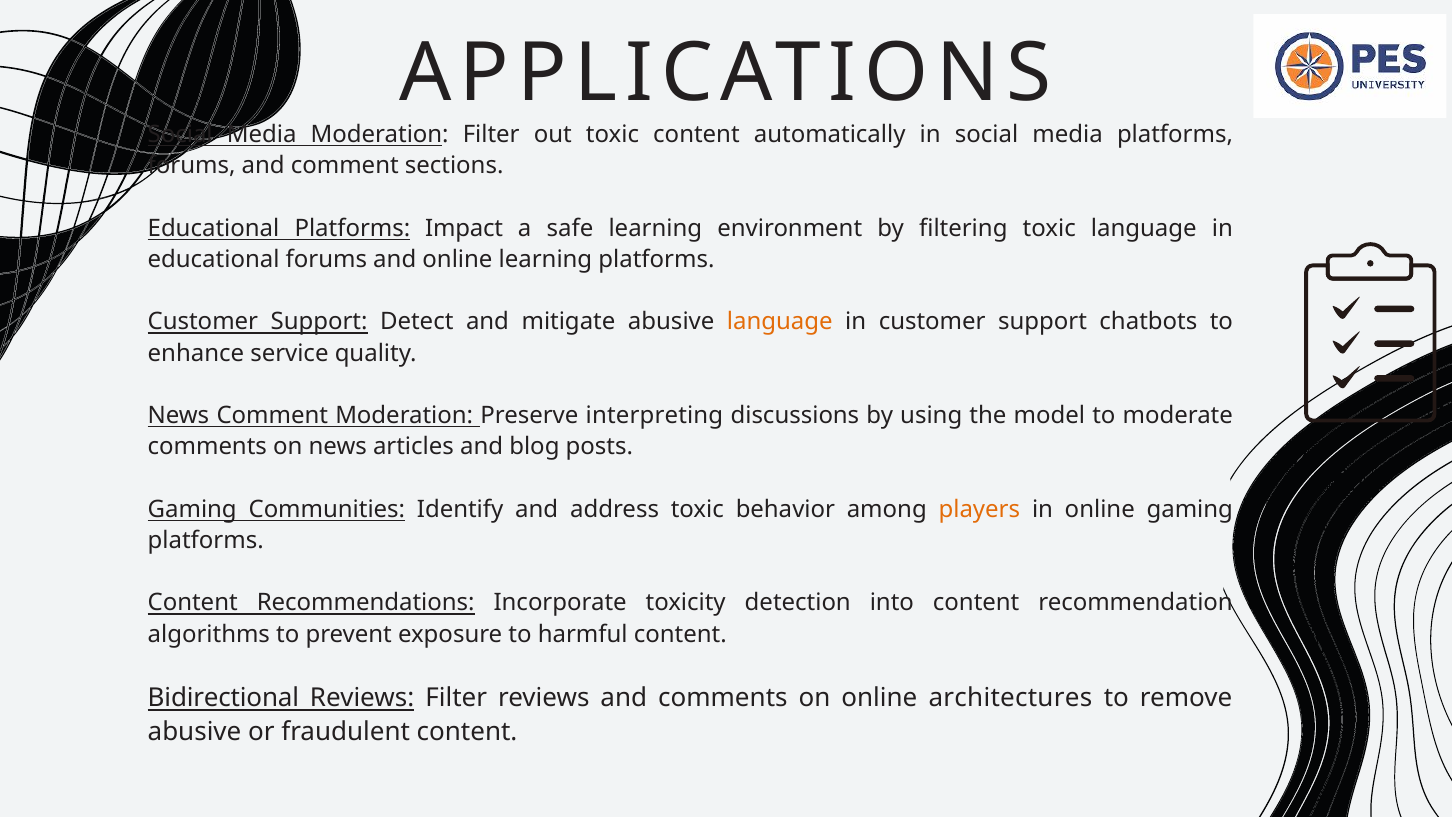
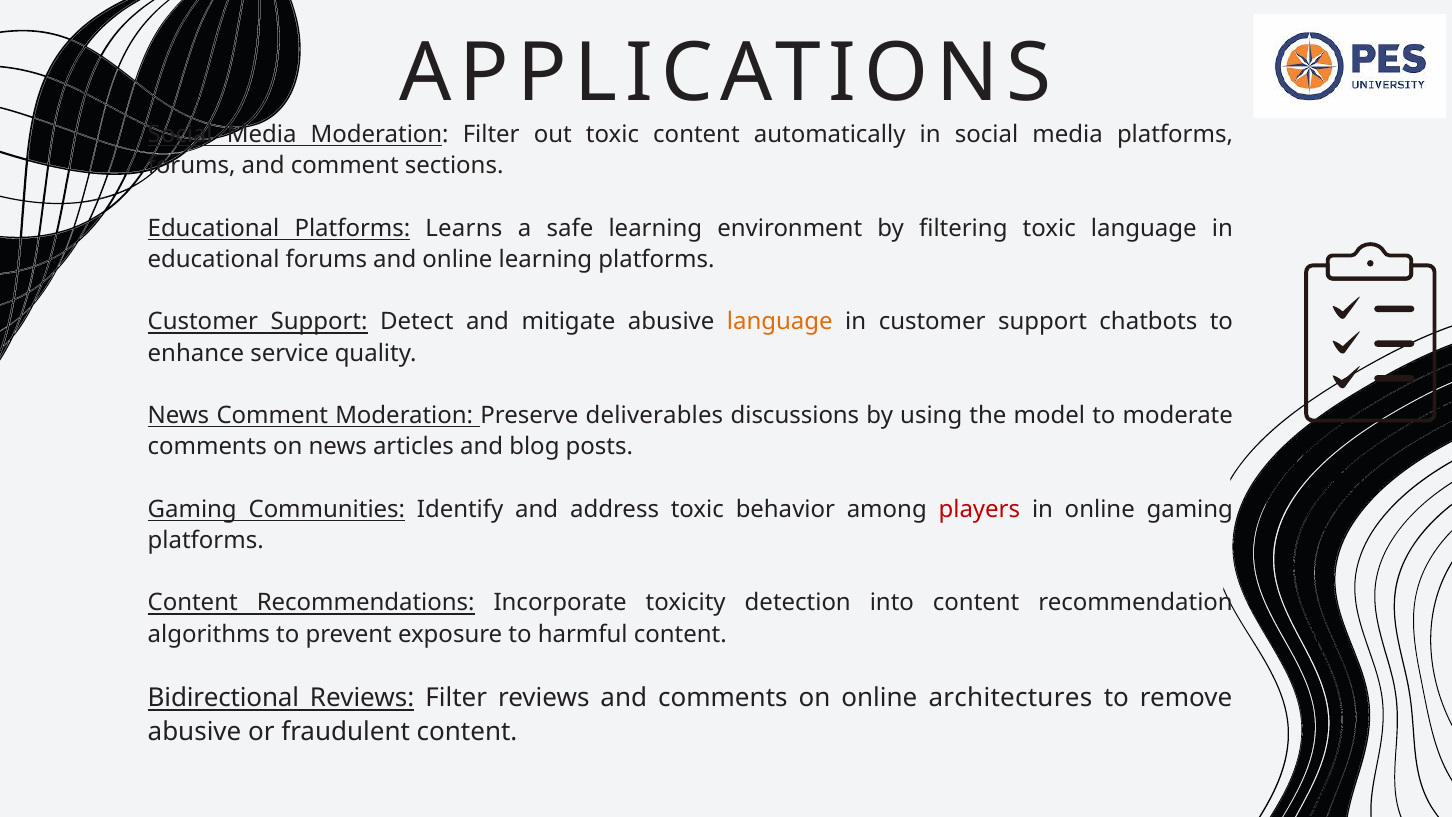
Impact: Impact -> Learns
interpreting: interpreting -> deliverables
players colour: orange -> red
